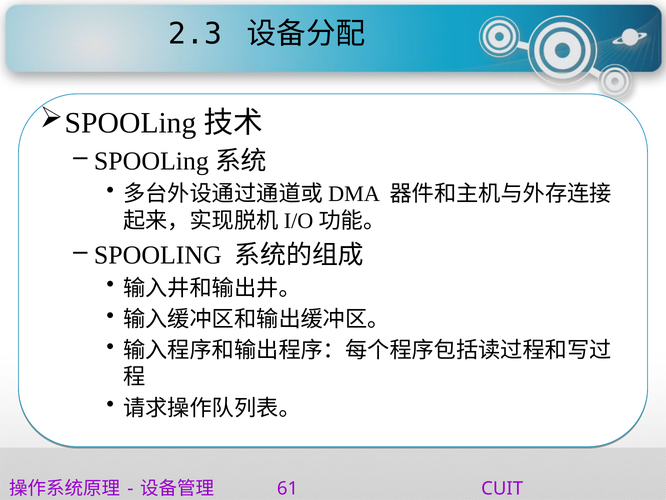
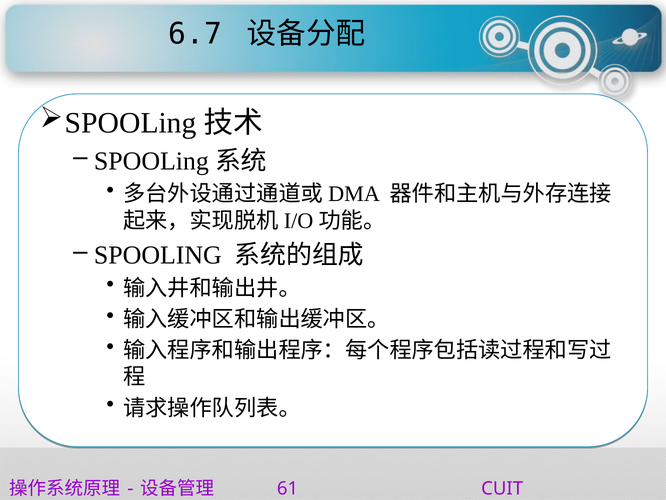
2.3: 2.3 -> 6.7
